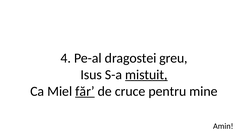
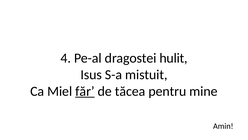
greu: greu -> hulit
mistuit underline: present -> none
cruce: cruce -> tăcea
